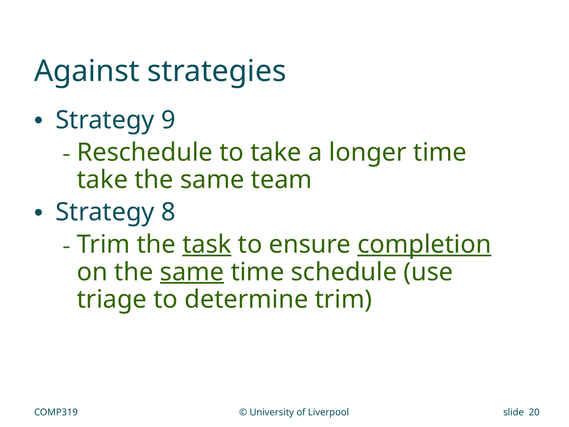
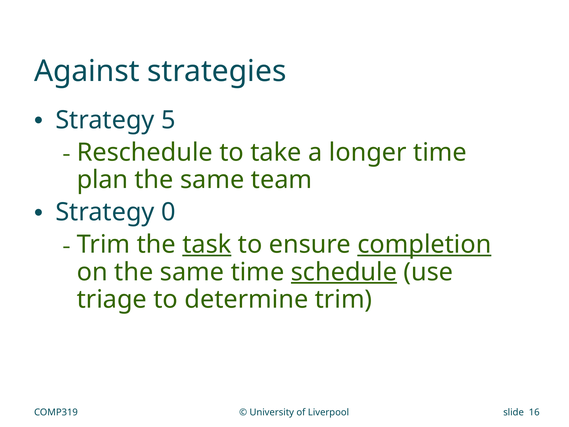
9: 9 -> 5
take at (102, 180): take -> plan
8: 8 -> 0
same at (192, 272) underline: present -> none
schedule underline: none -> present
20: 20 -> 16
